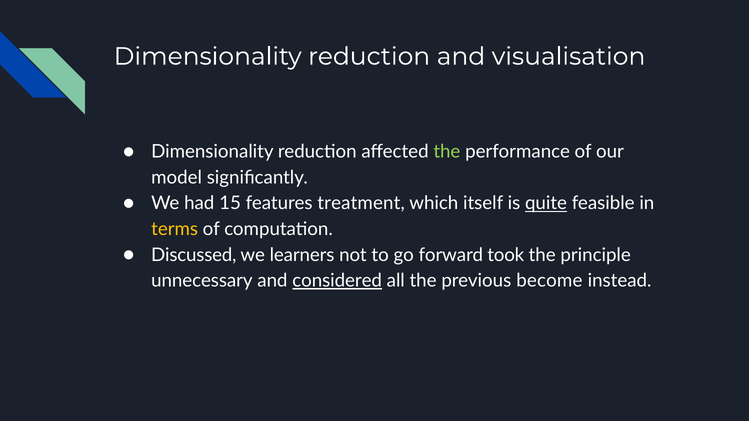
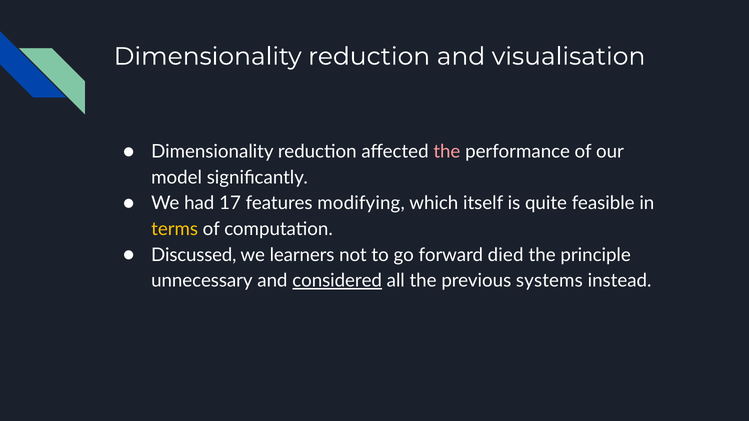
the at (447, 152) colour: light green -> pink
15: 15 -> 17
treatment: treatment -> modifying
quite underline: present -> none
took: took -> died
become: become -> systems
